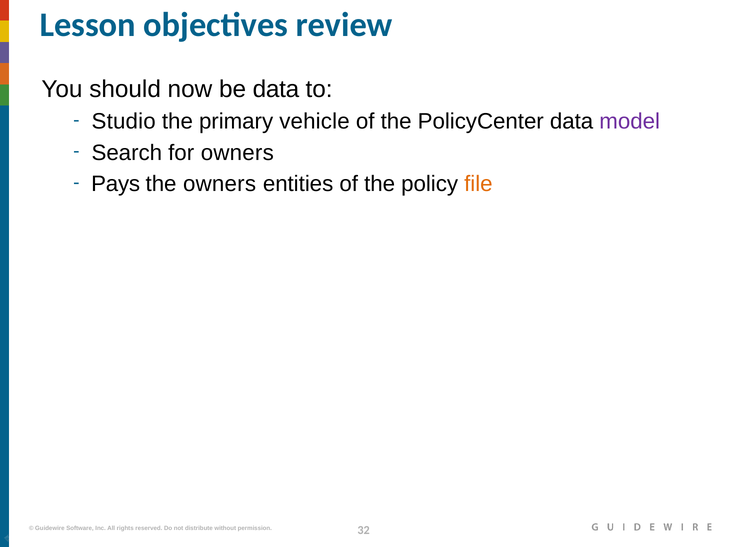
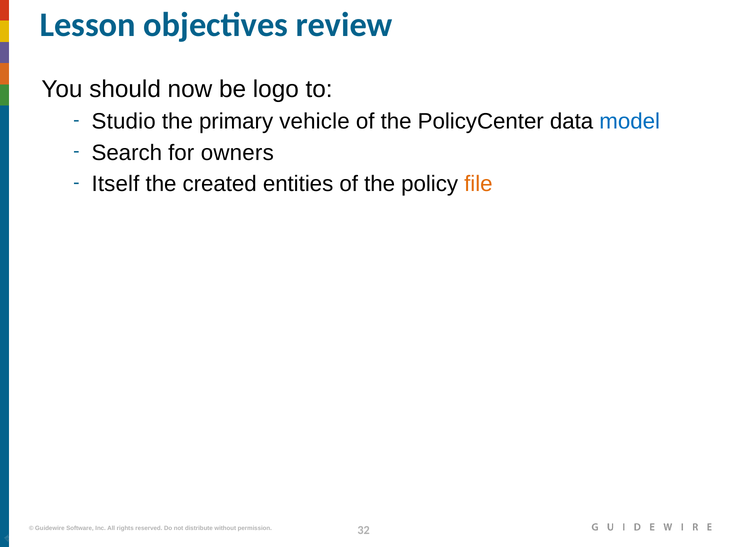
be data: data -> logo
model colour: purple -> blue
Pays: Pays -> Itself
the owners: owners -> created
